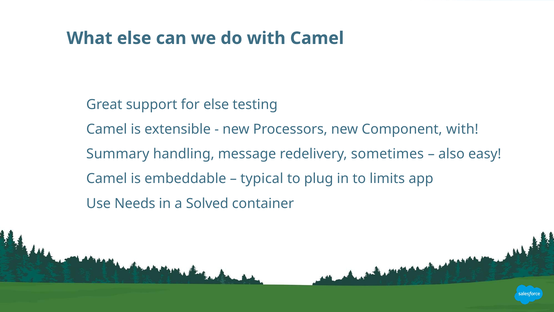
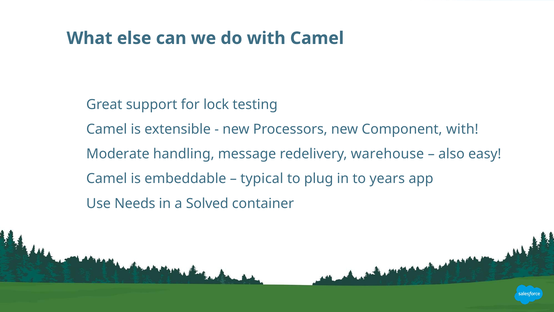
for else: else -> lock
Summary: Summary -> Moderate
sometimes: sometimes -> warehouse
limits: limits -> years
